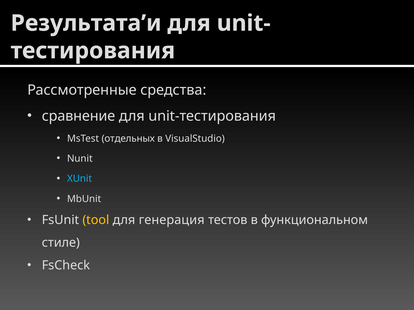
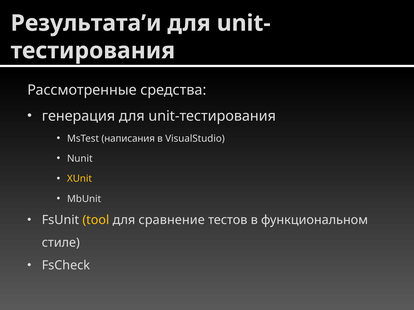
сравнение: сравнение -> генерация
отдельных: отдельных -> написания
XUnit colour: light blue -> yellow
генерация: генерация -> сравнение
